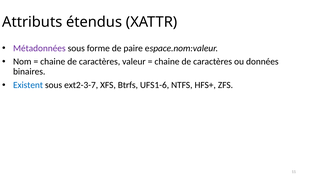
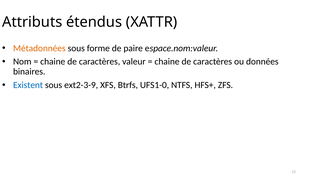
Métadonnées colour: purple -> orange
ext2-3-7: ext2-3-7 -> ext2-3-9
UFS1-6: UFS1-6 -> UFS1-0
